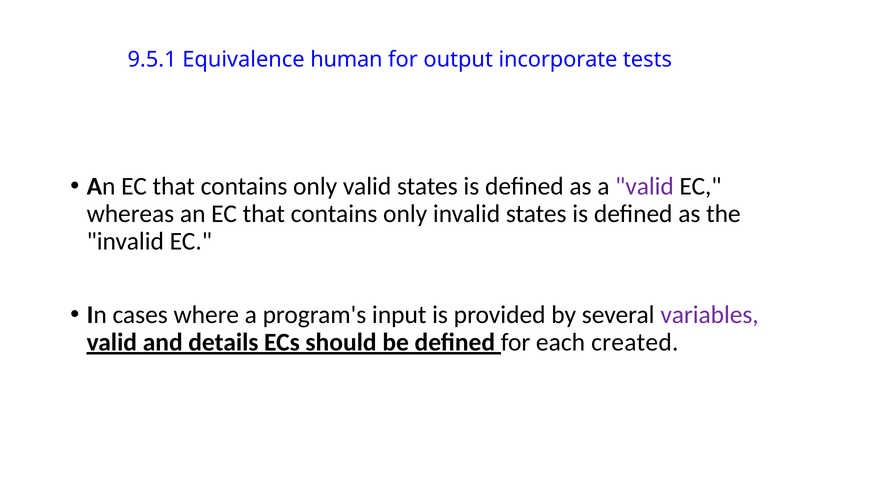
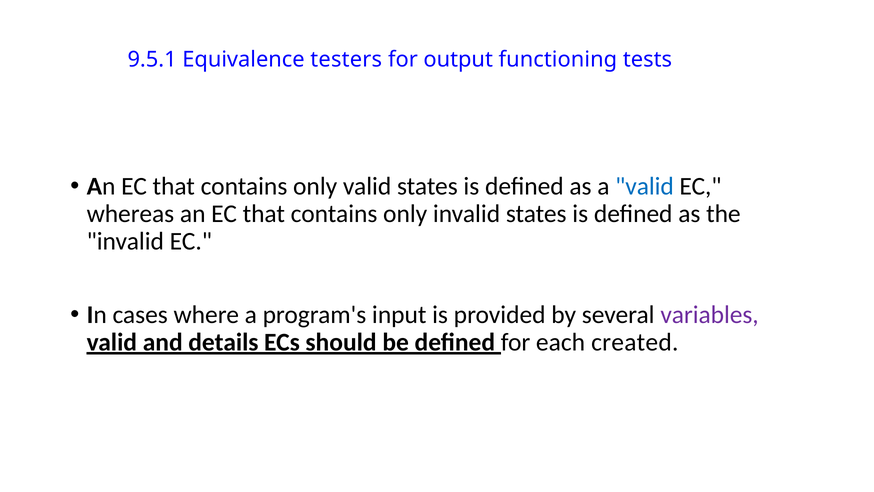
human: human -> testers
incorporate: incorporate -> functioning
valid at (645, 186) colour: purple -> blue
